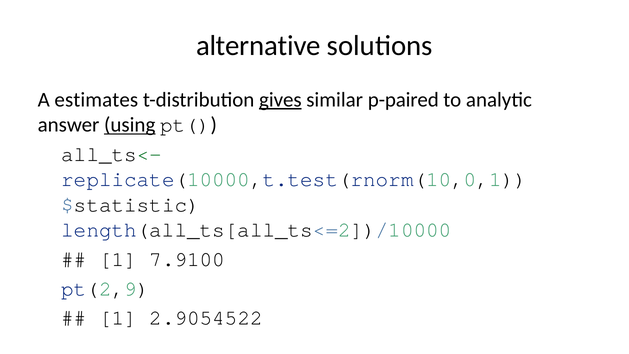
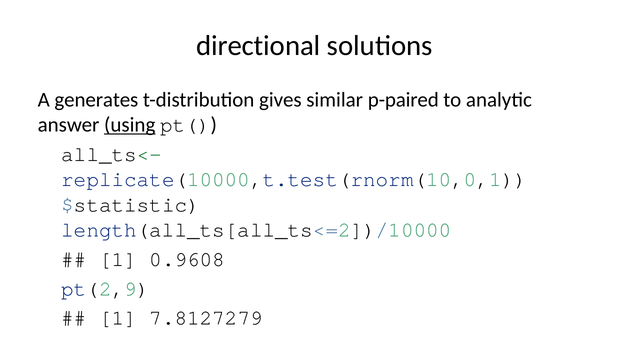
alternative: alternative -> directional
estimates: estimates -> generates
gives underline: present -> none
7.9100: 7.9100 -> 0.9608
2.9054522: 2.9054522 -> 7.8127279
